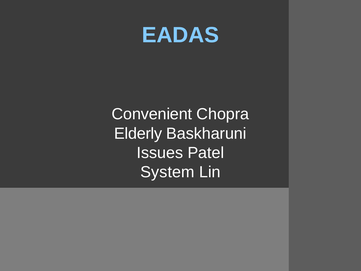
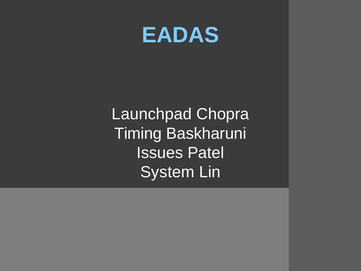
Convenient: Convenient -> Launchpad
Elderly: Elderly -> Timing
